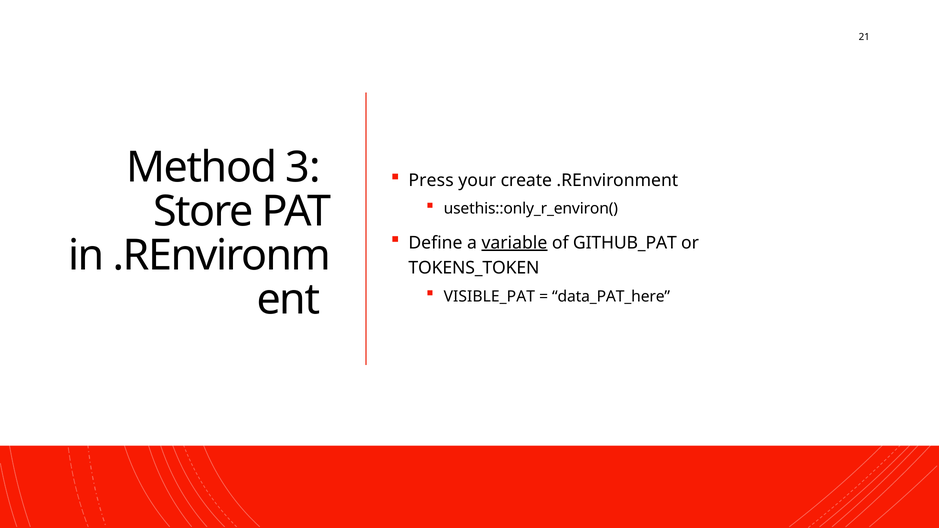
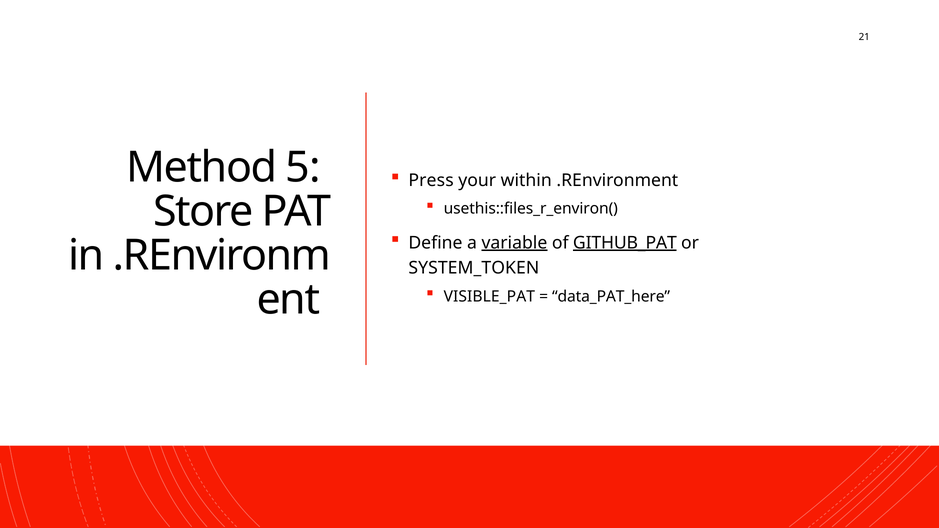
3: 3 -> 5
create: create -> within
usethis::only_r_environ(: usethis::only_r_environ( -> usethis::files_r_environ(
GITHUB_PAT underline: none -> present
TOKENS_TOKEN: TOKENS_TOKEN -> SYSTEM_TOKEN
